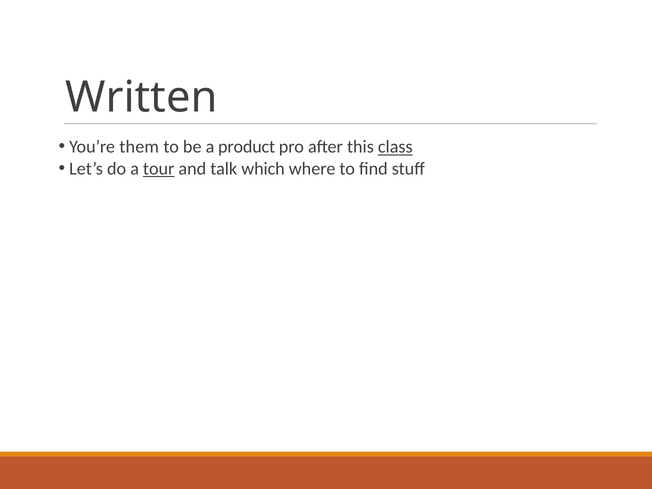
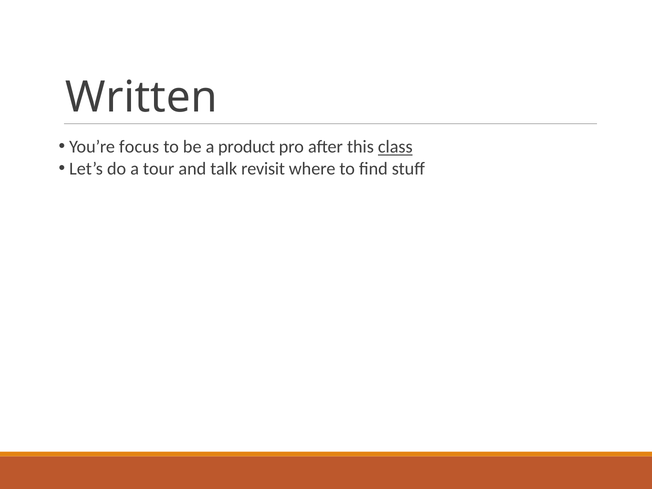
them: them -> focus
tour underline: present -> none
which: which -> revisit
